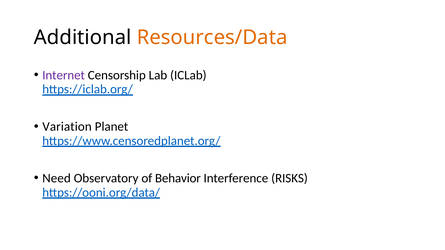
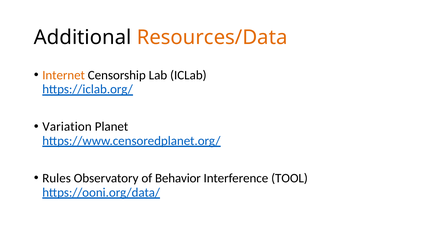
Internet colour: purple -> orange
Need: Need -> Rules
RISKS: RISKS -> TOOL
